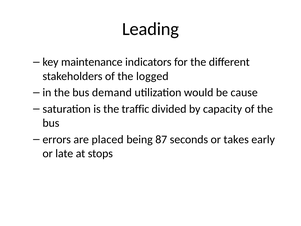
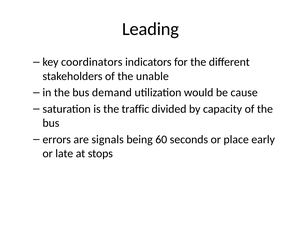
maintenance: maintenance -> coordinators
logged: logged -> unable
placed: placed -> signals
87: 87 -> 60
takes: takes -> place
